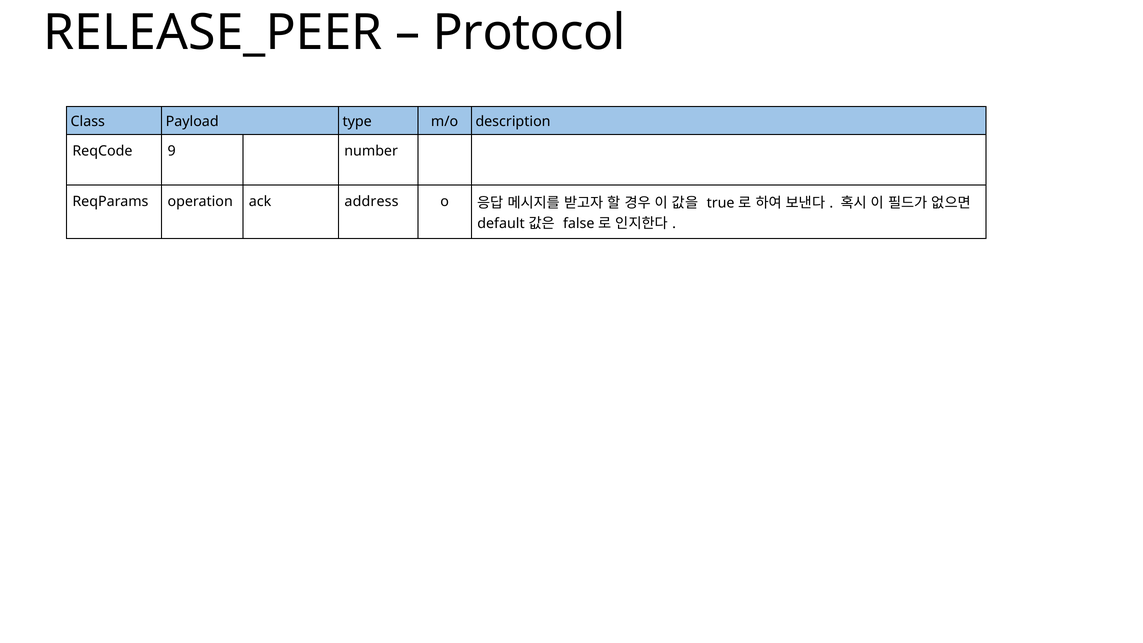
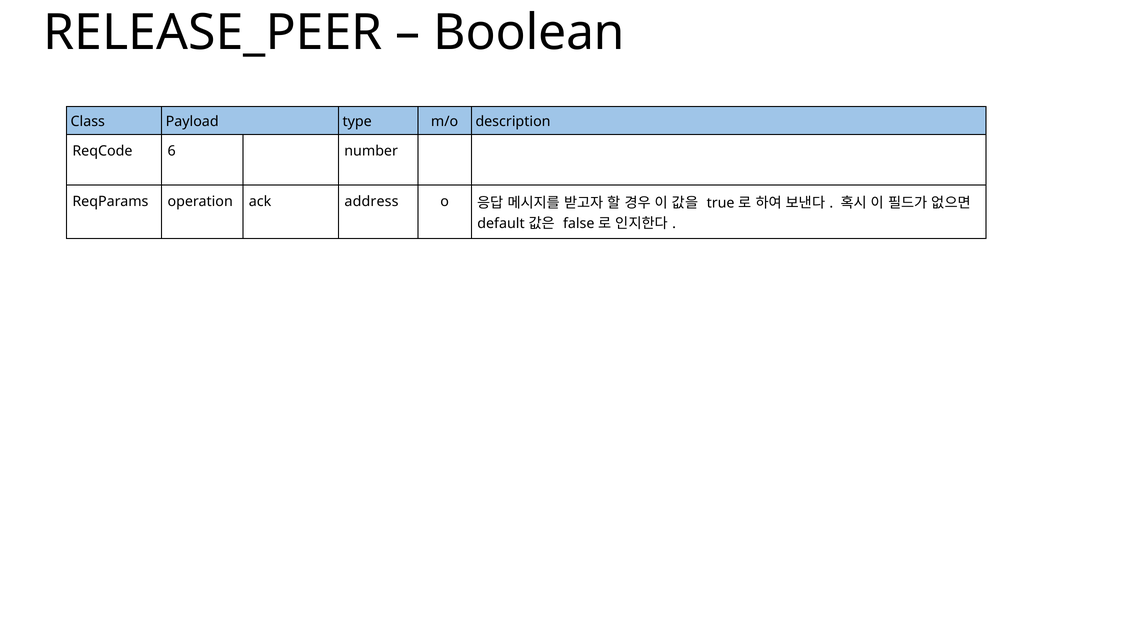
Protocol: Protocol -> Boolean
9: 9 -> 6
